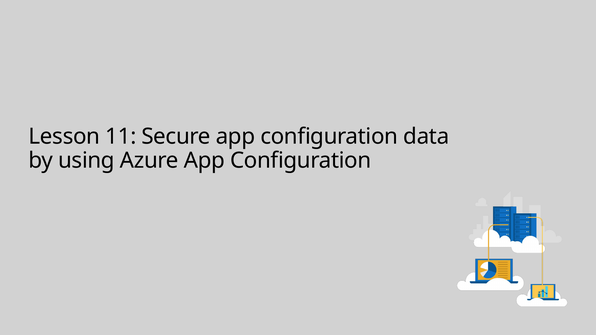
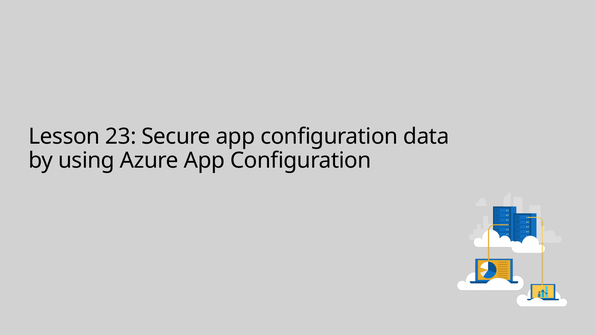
11: 11 -> 23
